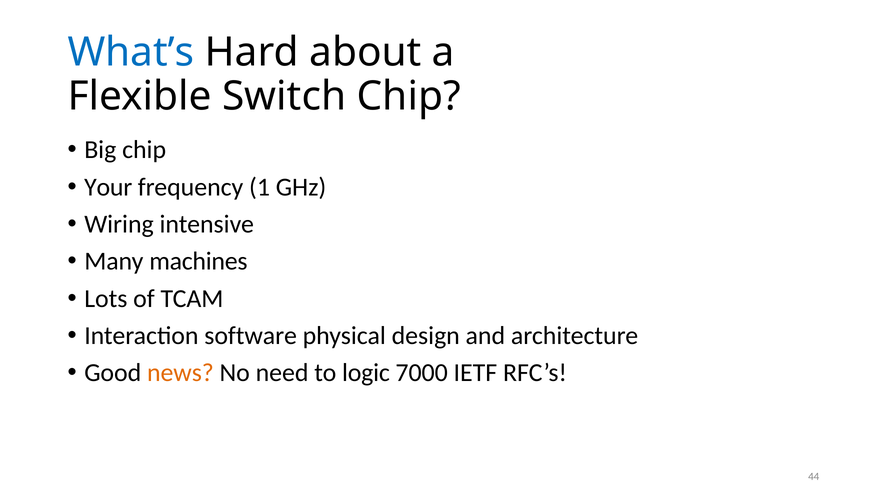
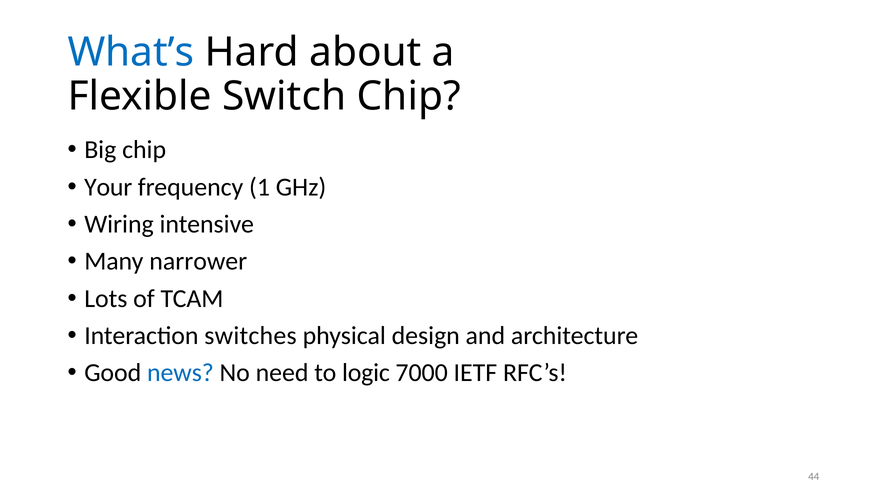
machines: machines -> narrower
software: software -> switches
news colour: orange -> blue
